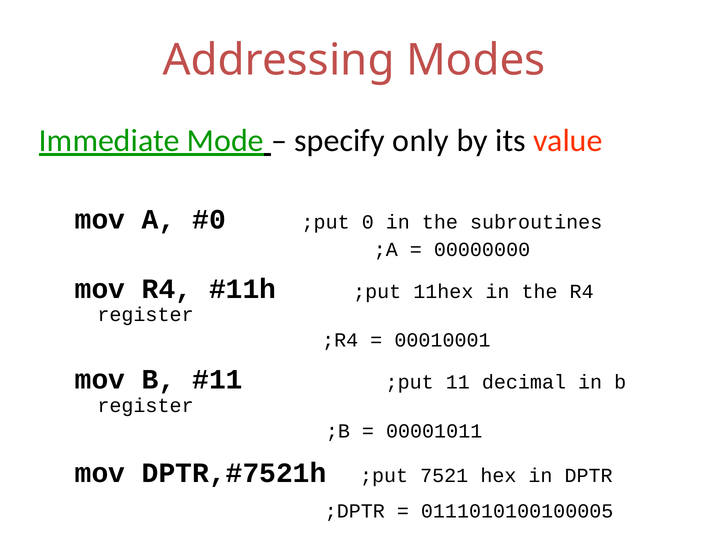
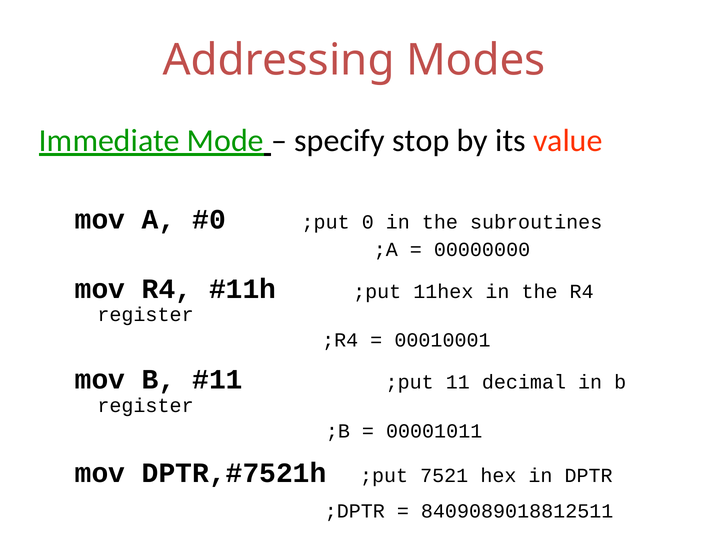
only: only -> stop
0111010100100005: 0111010100100005 -> 8409089018812511
